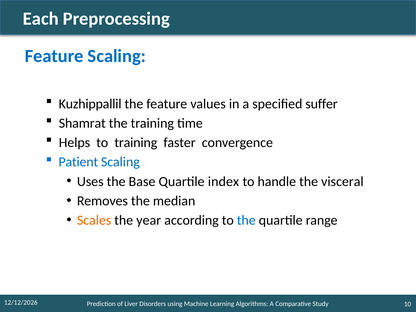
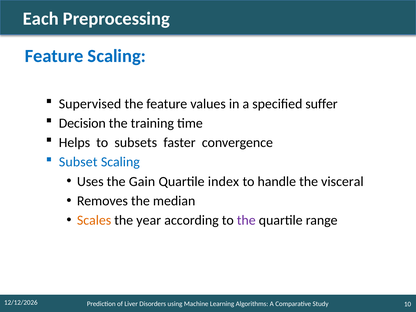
Kuzhippallil: Kuzhippallil -> Supervised
Shamrat: Shamrat -> Decision
to training: training -> subsets
Patient: Patient -> Subset
Base: Base -> Gain
the at (246, 220) colour: blue -> purple
